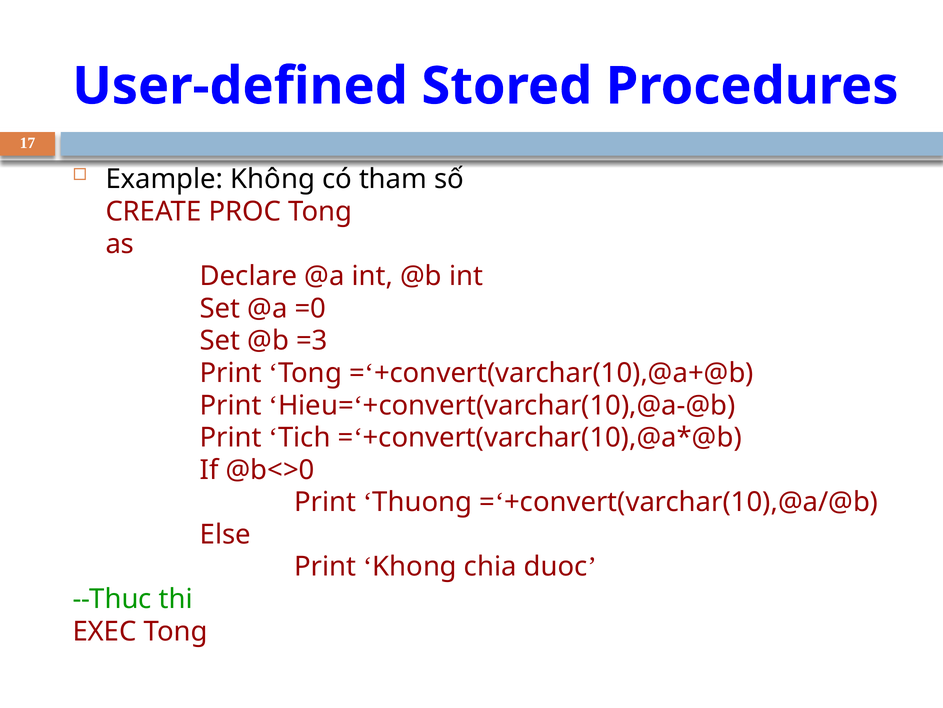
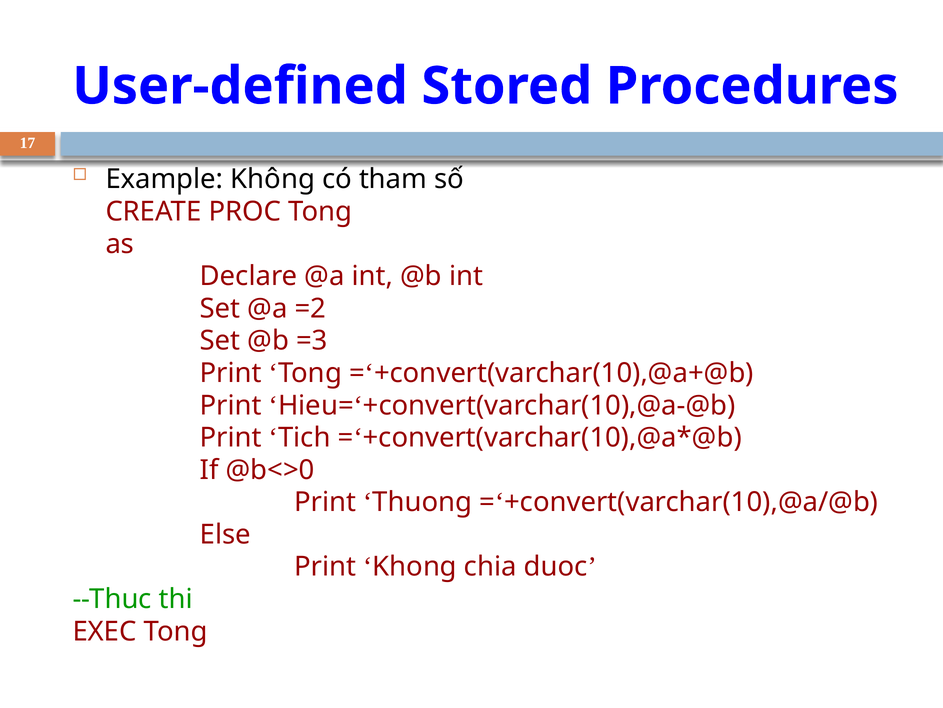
=0: =0 -> =2
